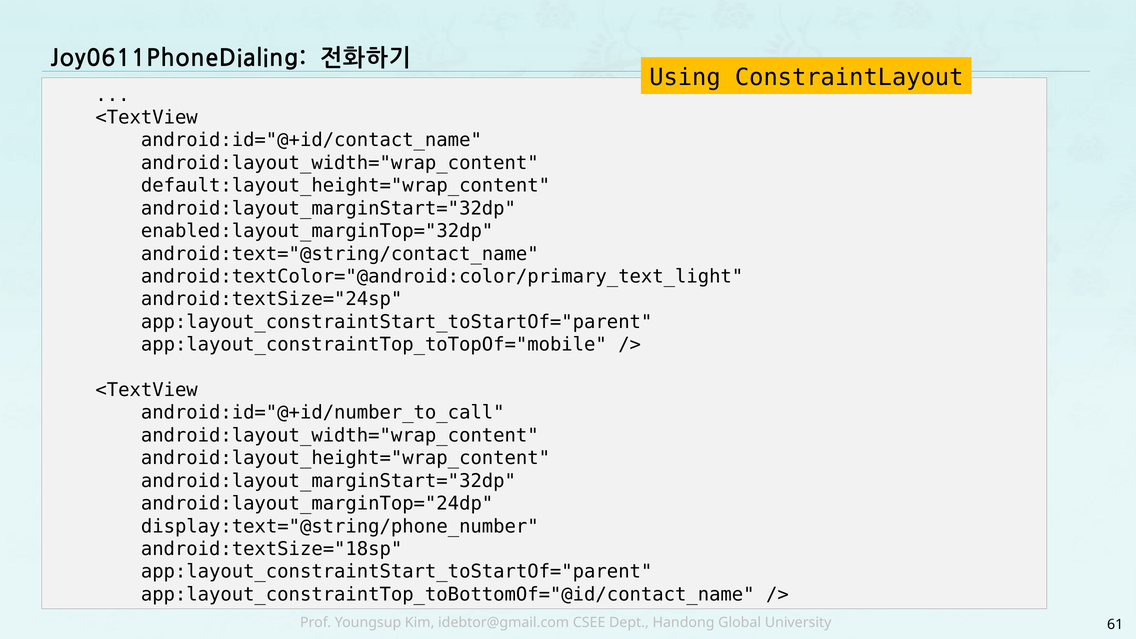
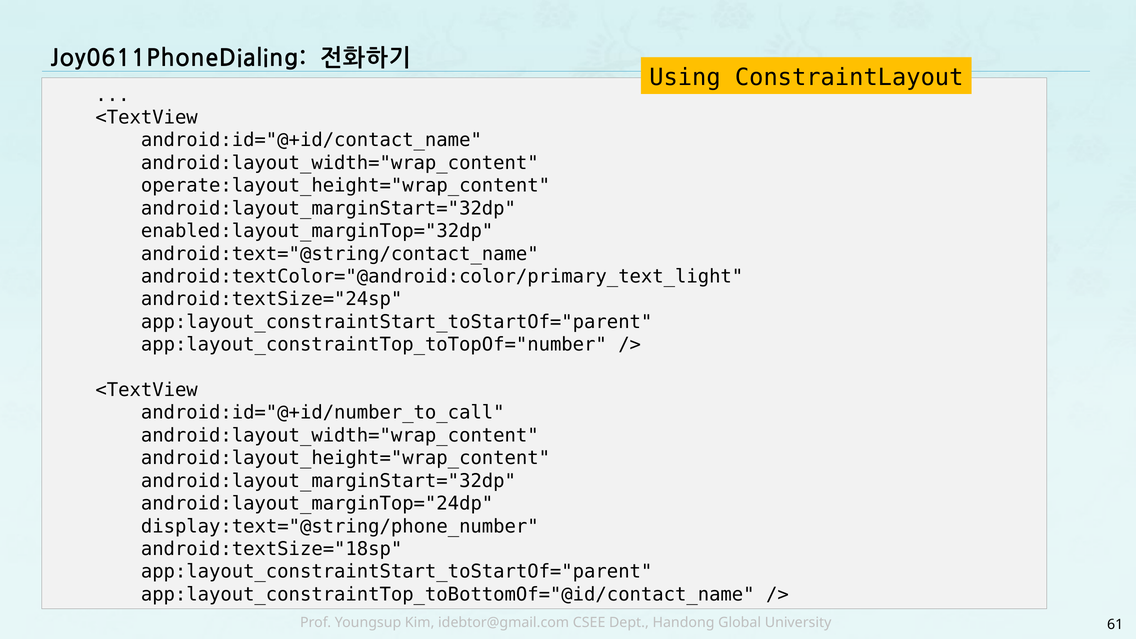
default:layout_height="wrap_content: default:layout_height="wrap_content -> operate:layout_height="wrap_content
app:layout_constraintTop_toTopOf="mobile: app:layout_constraintTop_toTopOf="mobile -> app:layout_constraintTop_toTopOf="number
